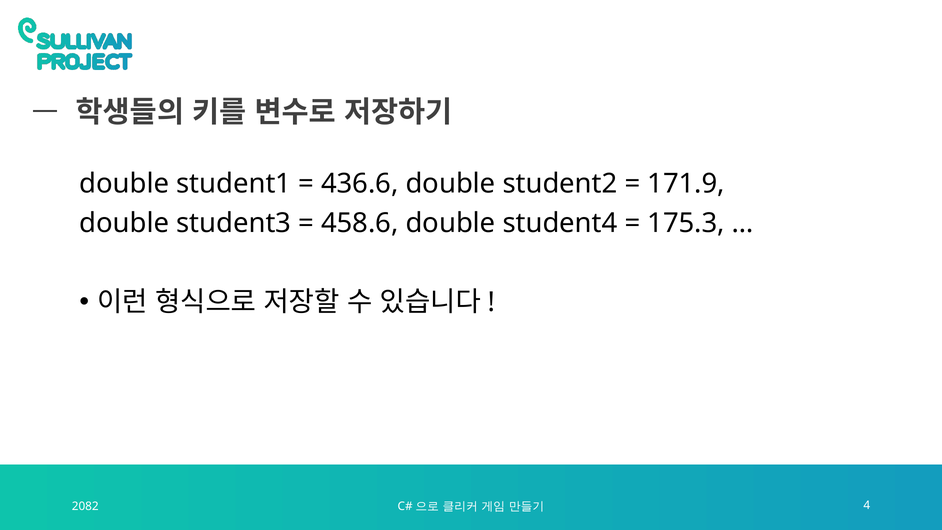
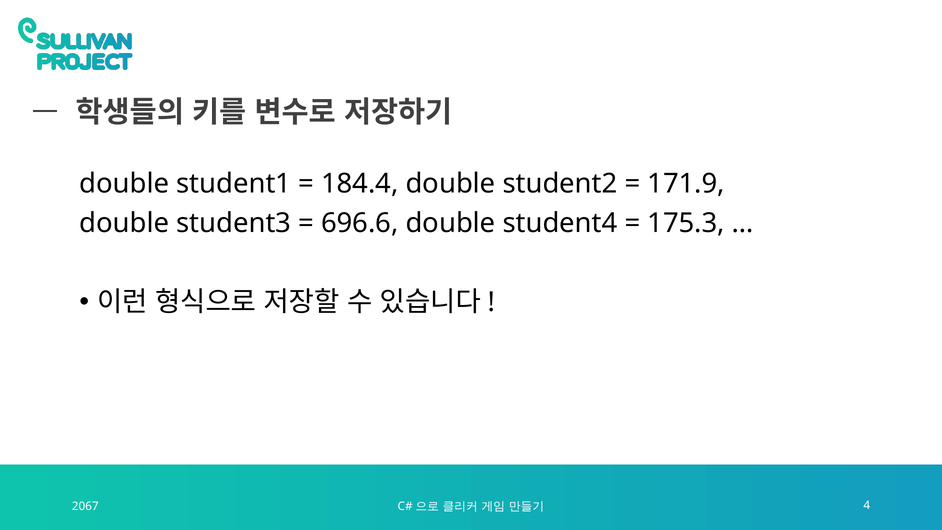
436.6: 436.6 -> 184.4
458.6: 458.6 -> 696.6
2082: 2082 -> 2067
